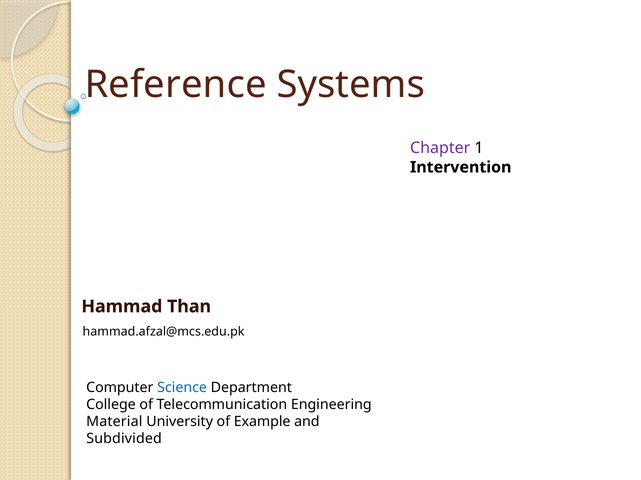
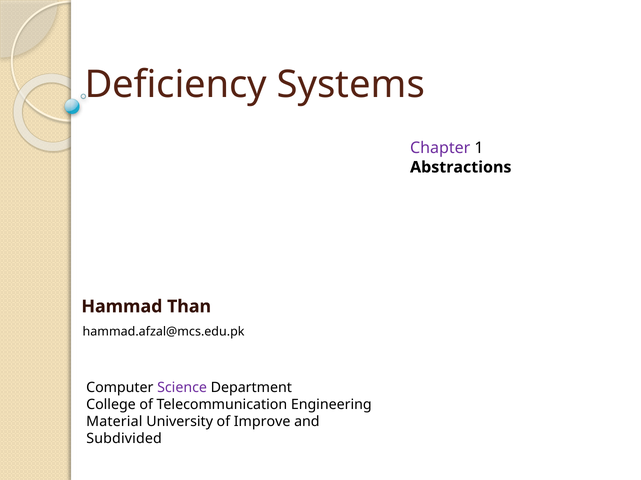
Reference: Reference -> Deficiency
Intervention: Intervention -> Abstractions
Science colour: blue -> purple
Example: Example -> Improve
